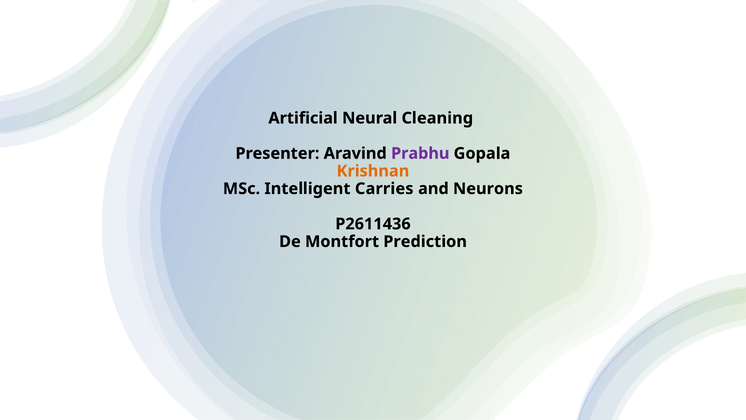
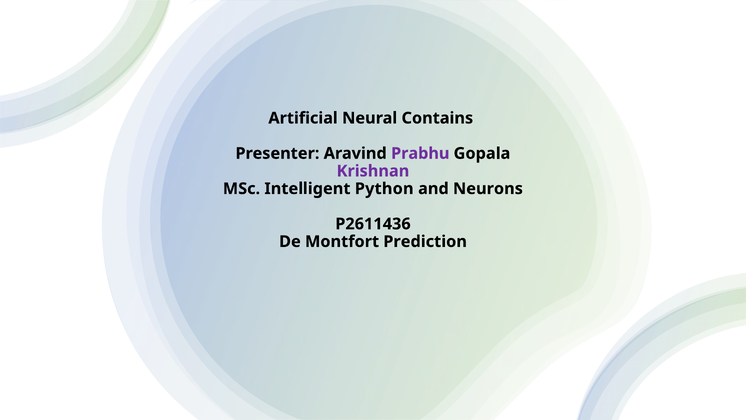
Cleaning: Cleaning -> Contains
Krishnan colour: orange -> purple
Carries: Carries -> Python
